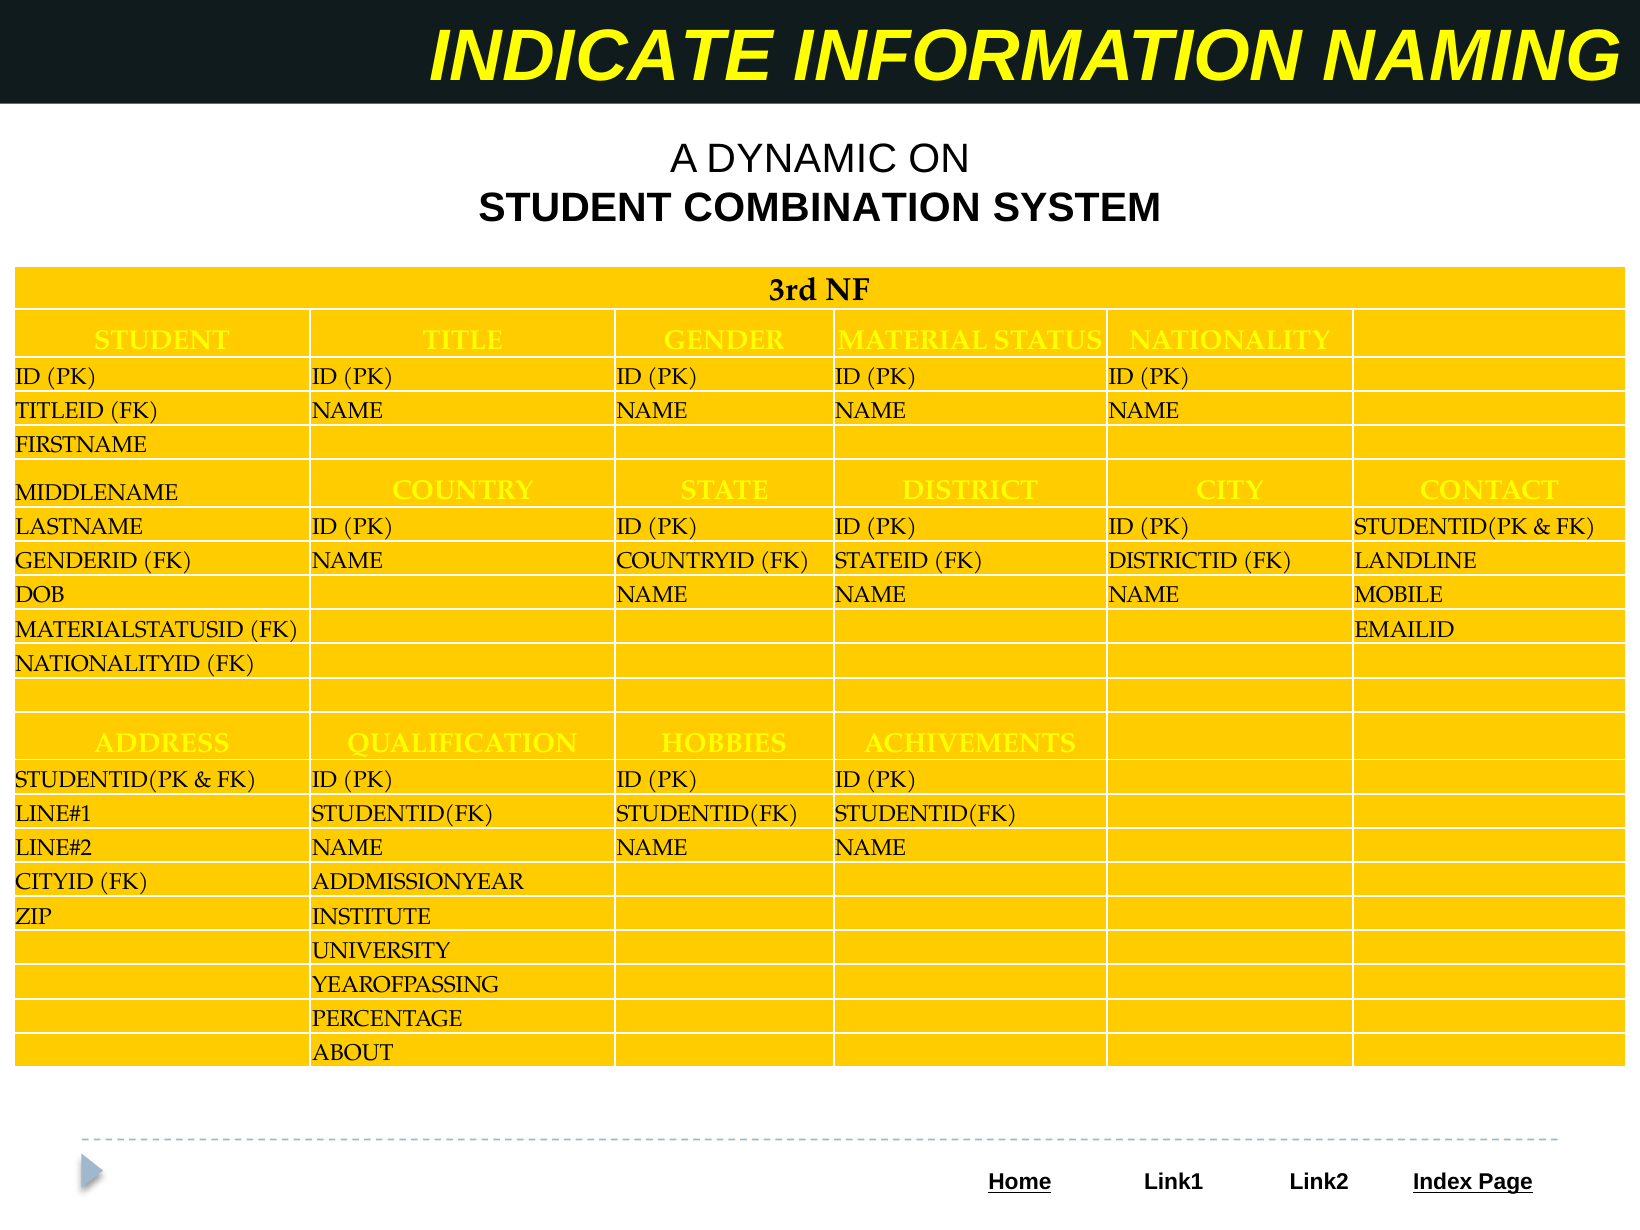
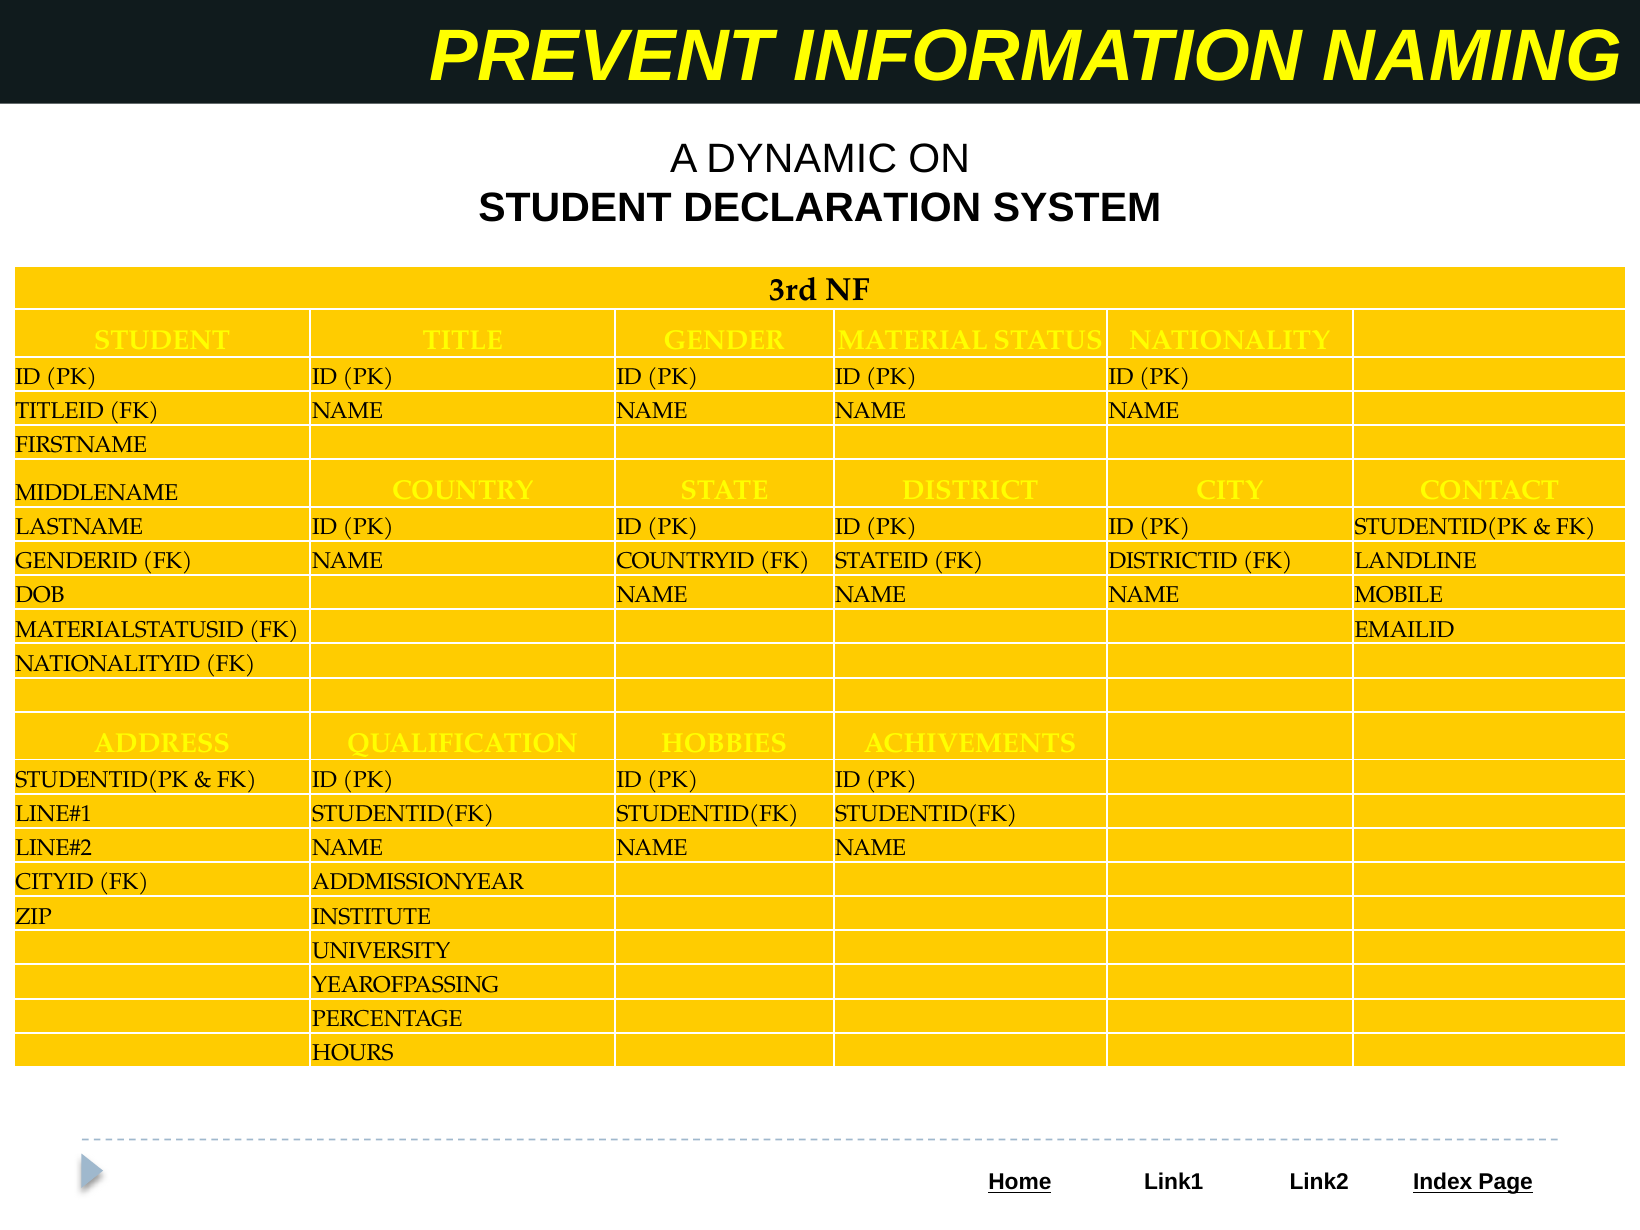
INDICATE: INDICATE -> PREVENT
COMBINATION: COMBINATION -> DECLARATION
ABOUT: ABOUT -> HOURS
